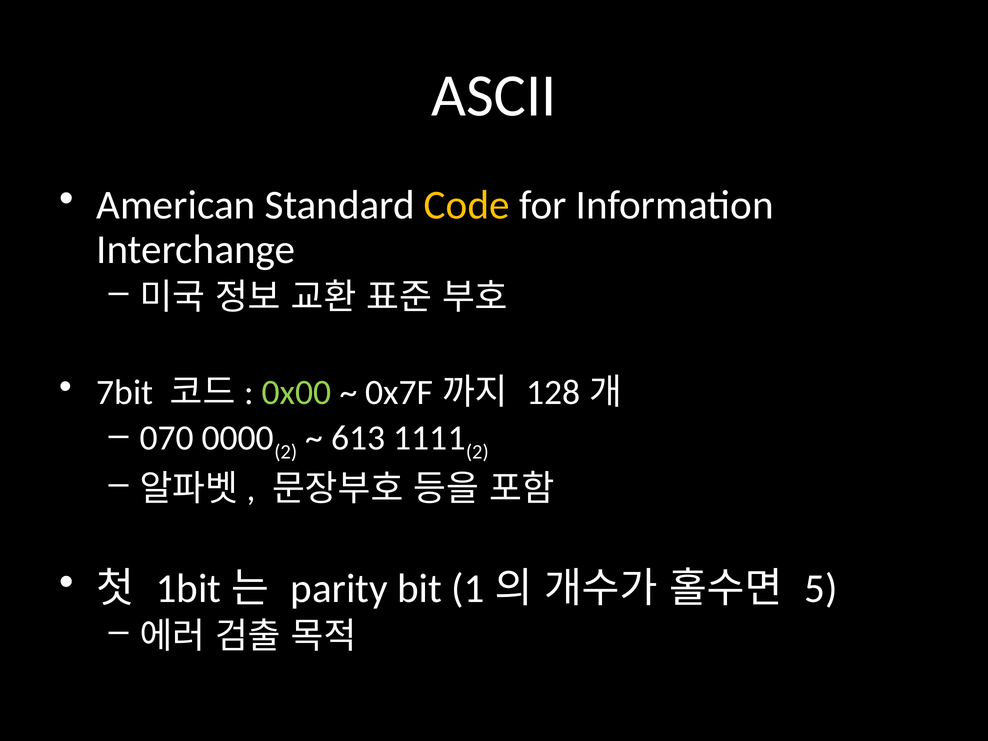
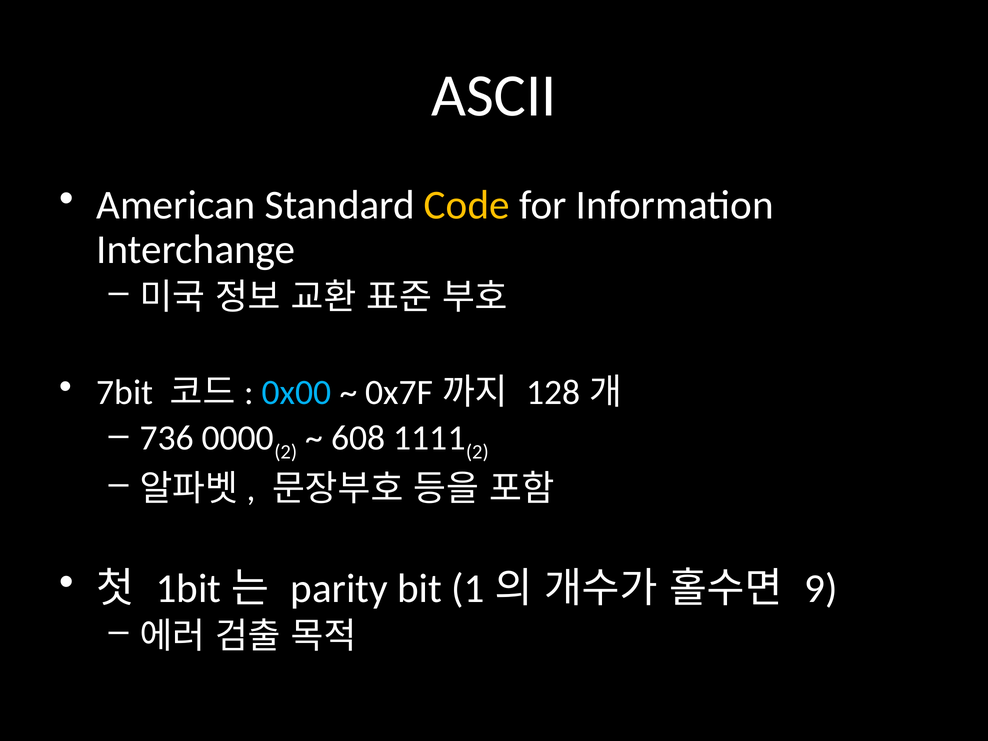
0x00 colour: light green -> light blue
070: 070 -> 736
613: 613 -> 608
5: 5 -> 9
